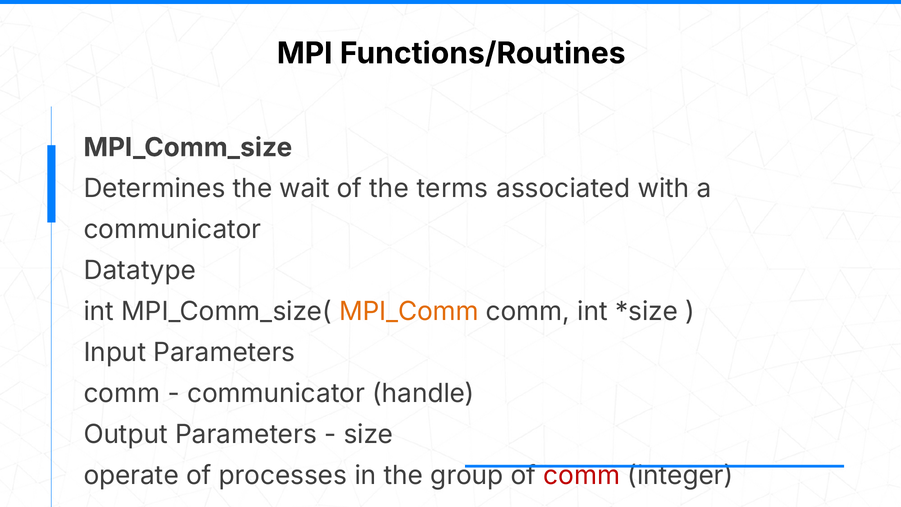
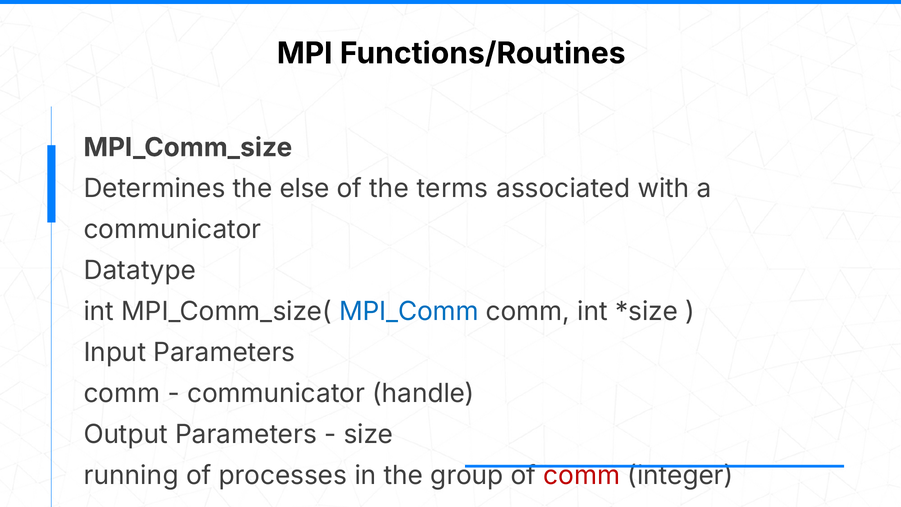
wait: wait -> else
MPI_Comm colour: orange -> blue
operate: operate -> running
